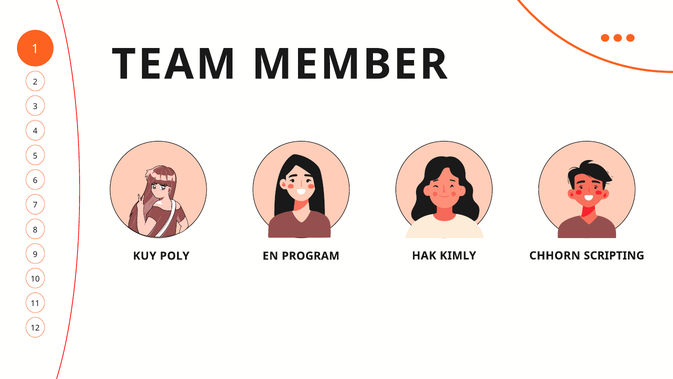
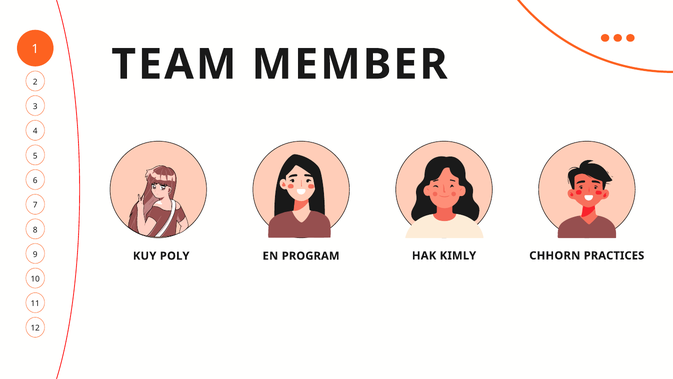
SCRIPTING: SCRIPTING -> PRACTICES
